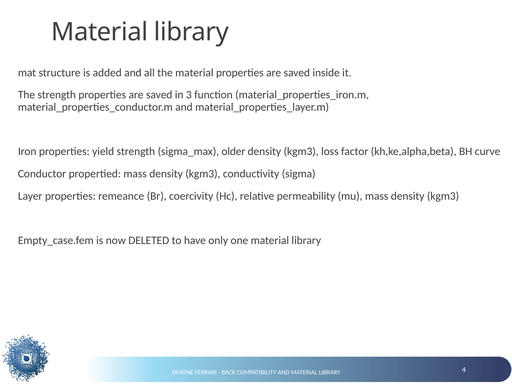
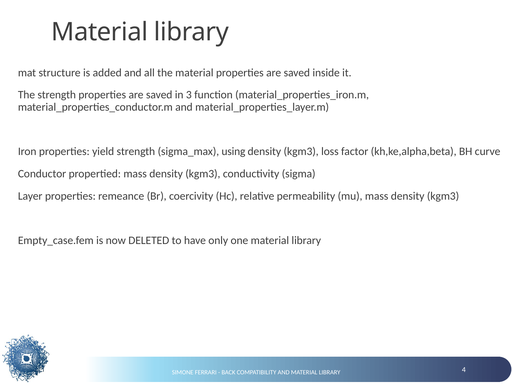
older: older -> using
